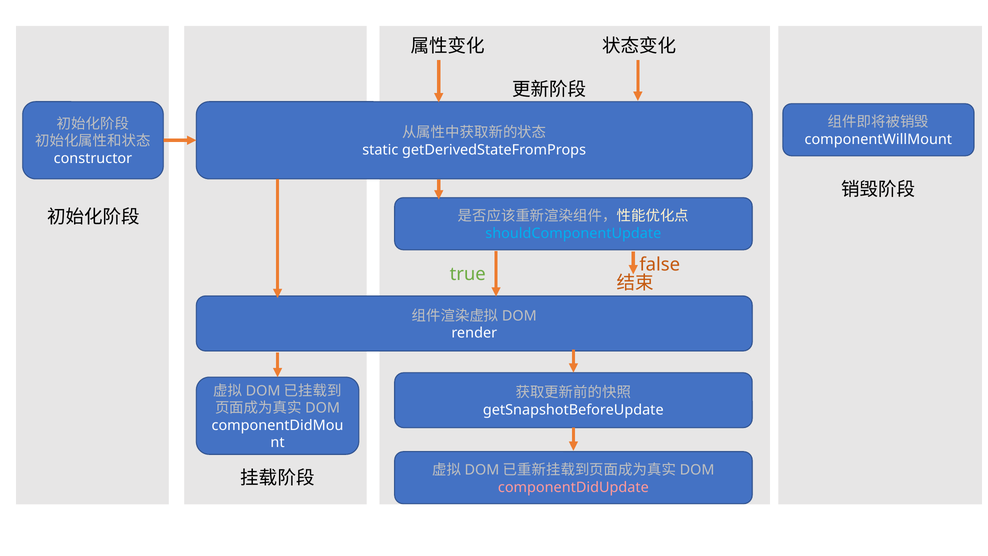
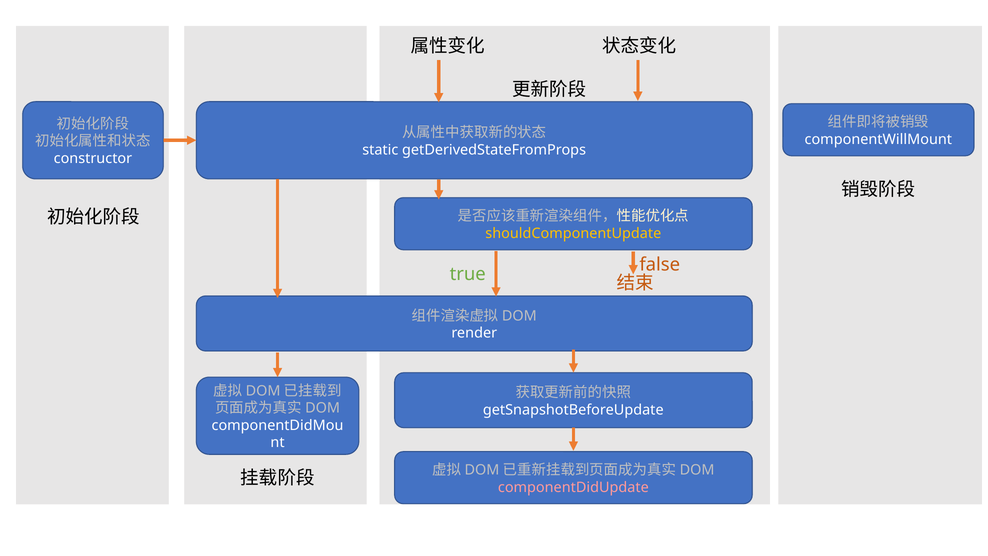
shouldComponentUpdate colour: light blue -> yellow
